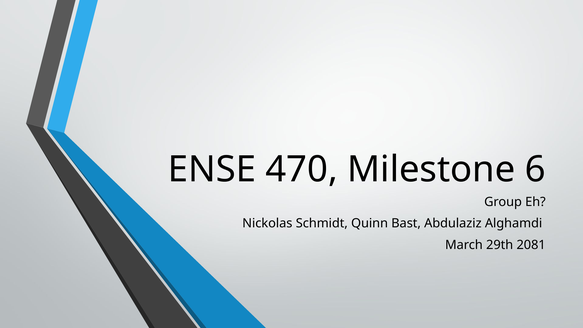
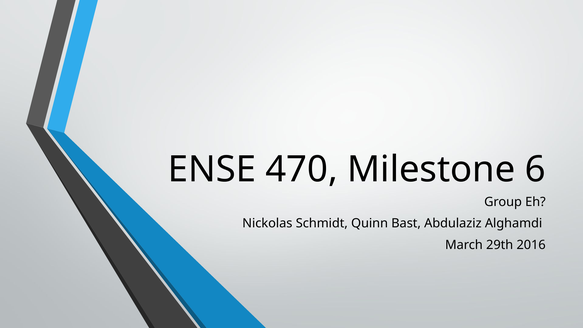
2081: 2081 -> 2016
